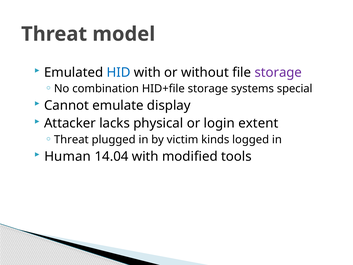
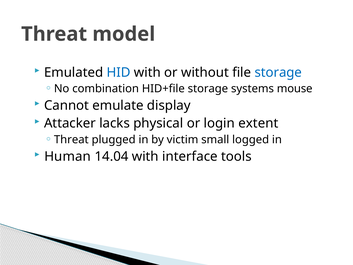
storage at (278, 72) colour: purple -> blue
special: special -> mouse
kinds: kinds -> small
modified: modified -> interface
